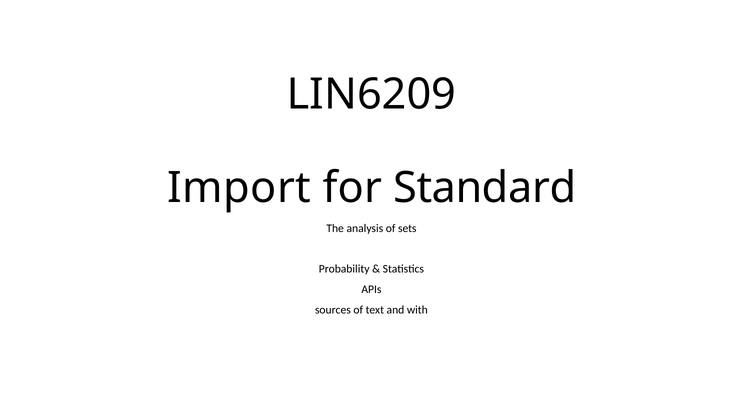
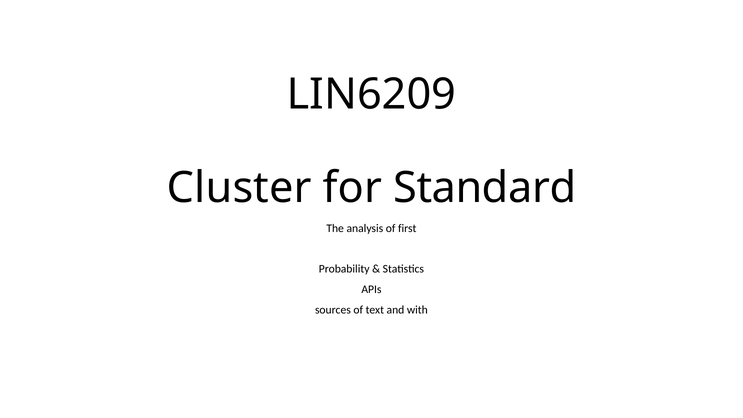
Import: Import -> Cluster
sets: sets -> first
